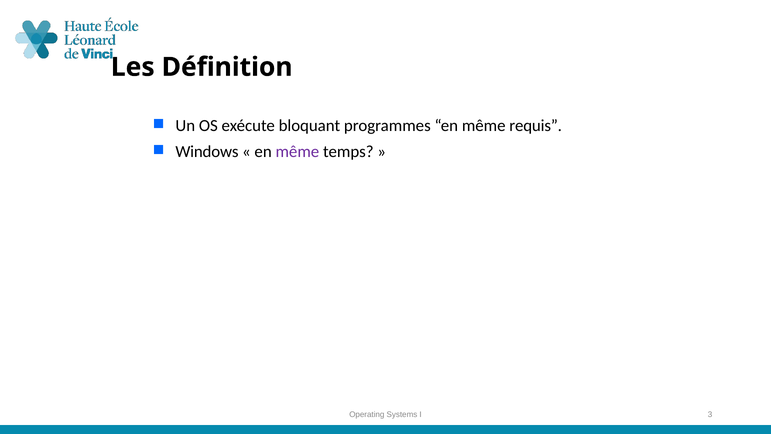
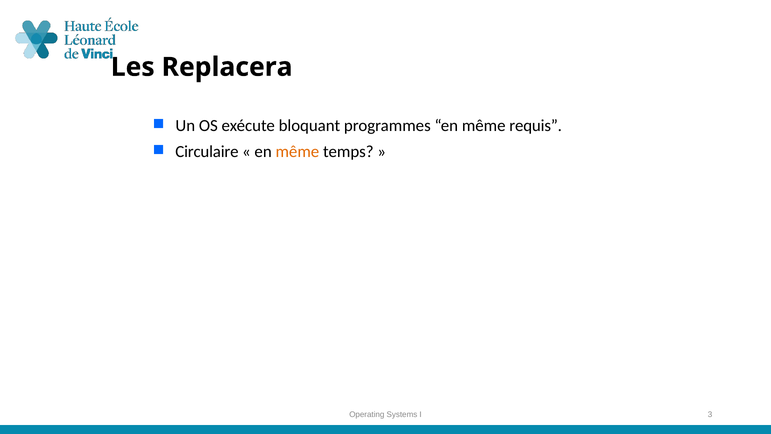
Définition: Définition -> Replacera
Windows: Windows -> Circulaire
même at (297, 151) colour: purple -> orange
